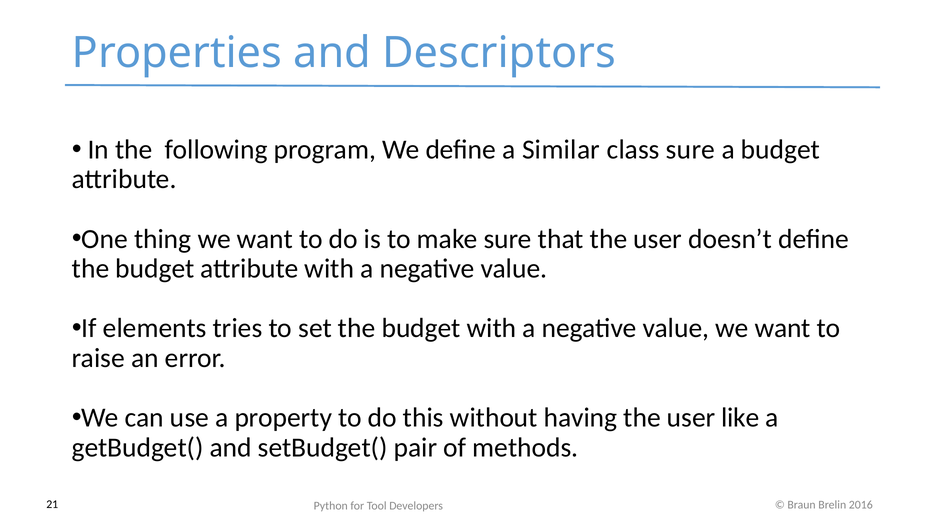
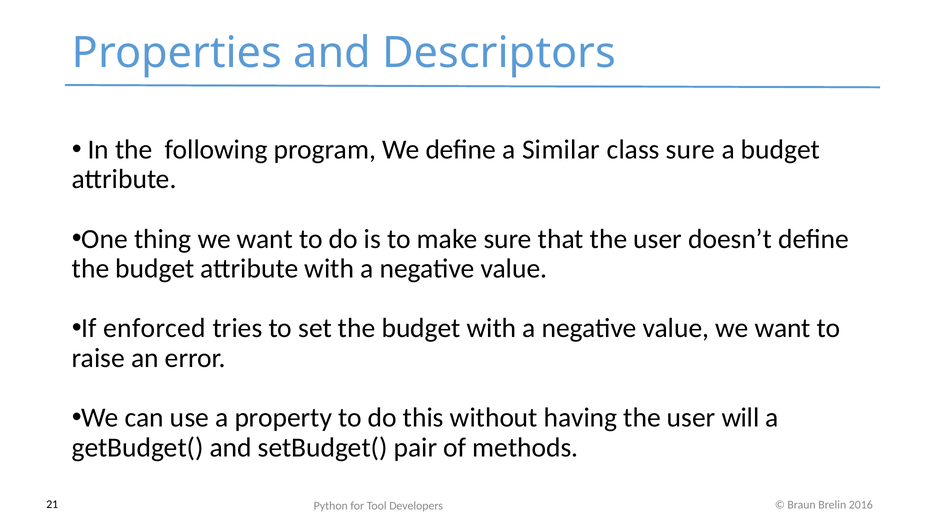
elements: elements -> enforced
like: like -> will
